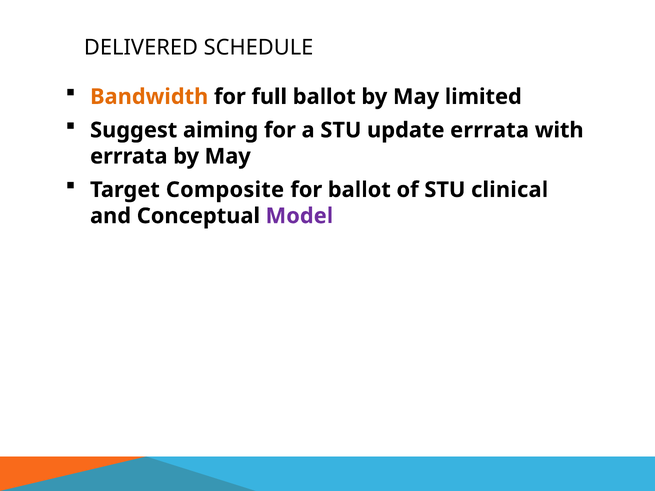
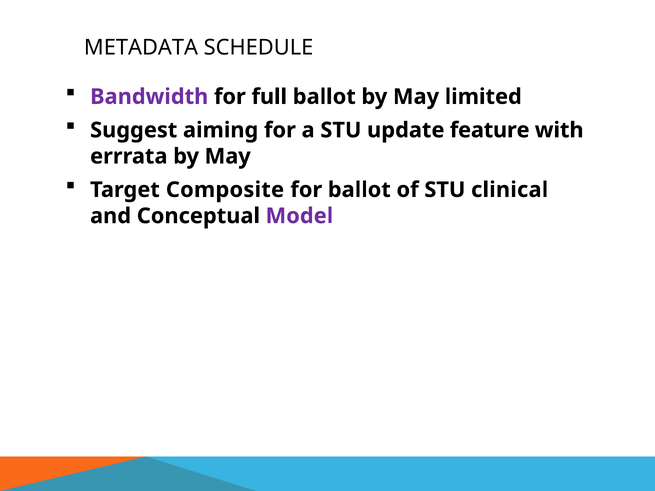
DELIVERED: DELIVERED -> METADATA
Bandwidth colour: orange -> purple
update errrata: errrata -> feature
